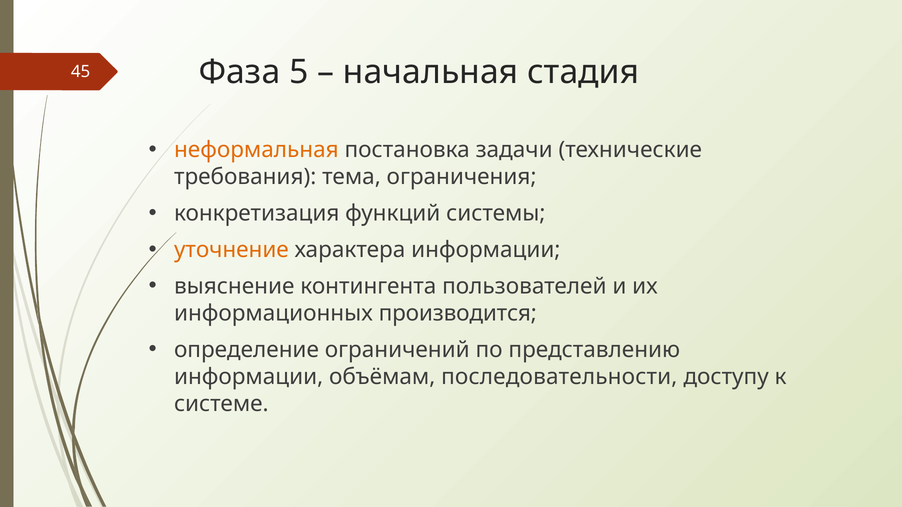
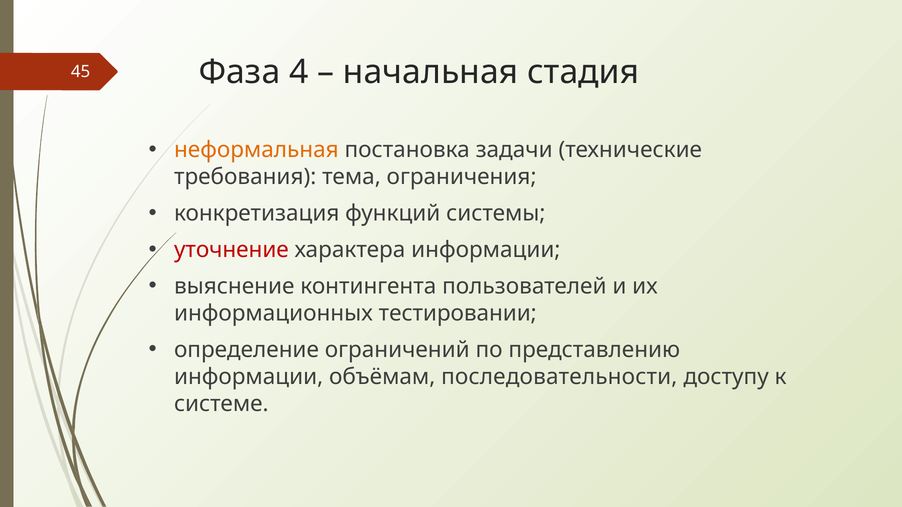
5: 5 -> 4
уточнение colour: orange -> red
производится: производится -> тестировании
